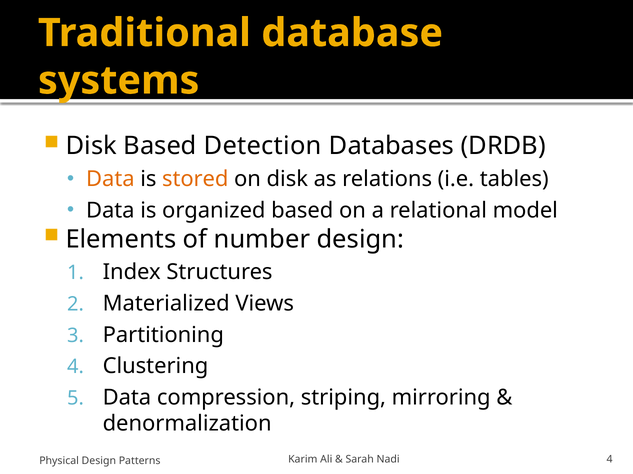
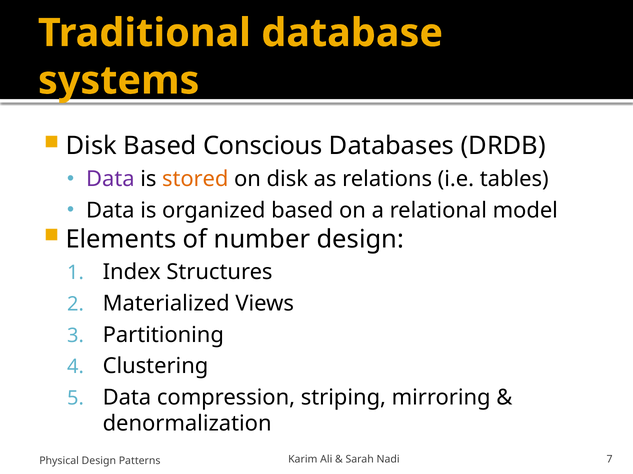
Detection: Detection -> Conscious
Data at (110, 179) colour: orange -> purple
Nadi 4: 4 -> 7
